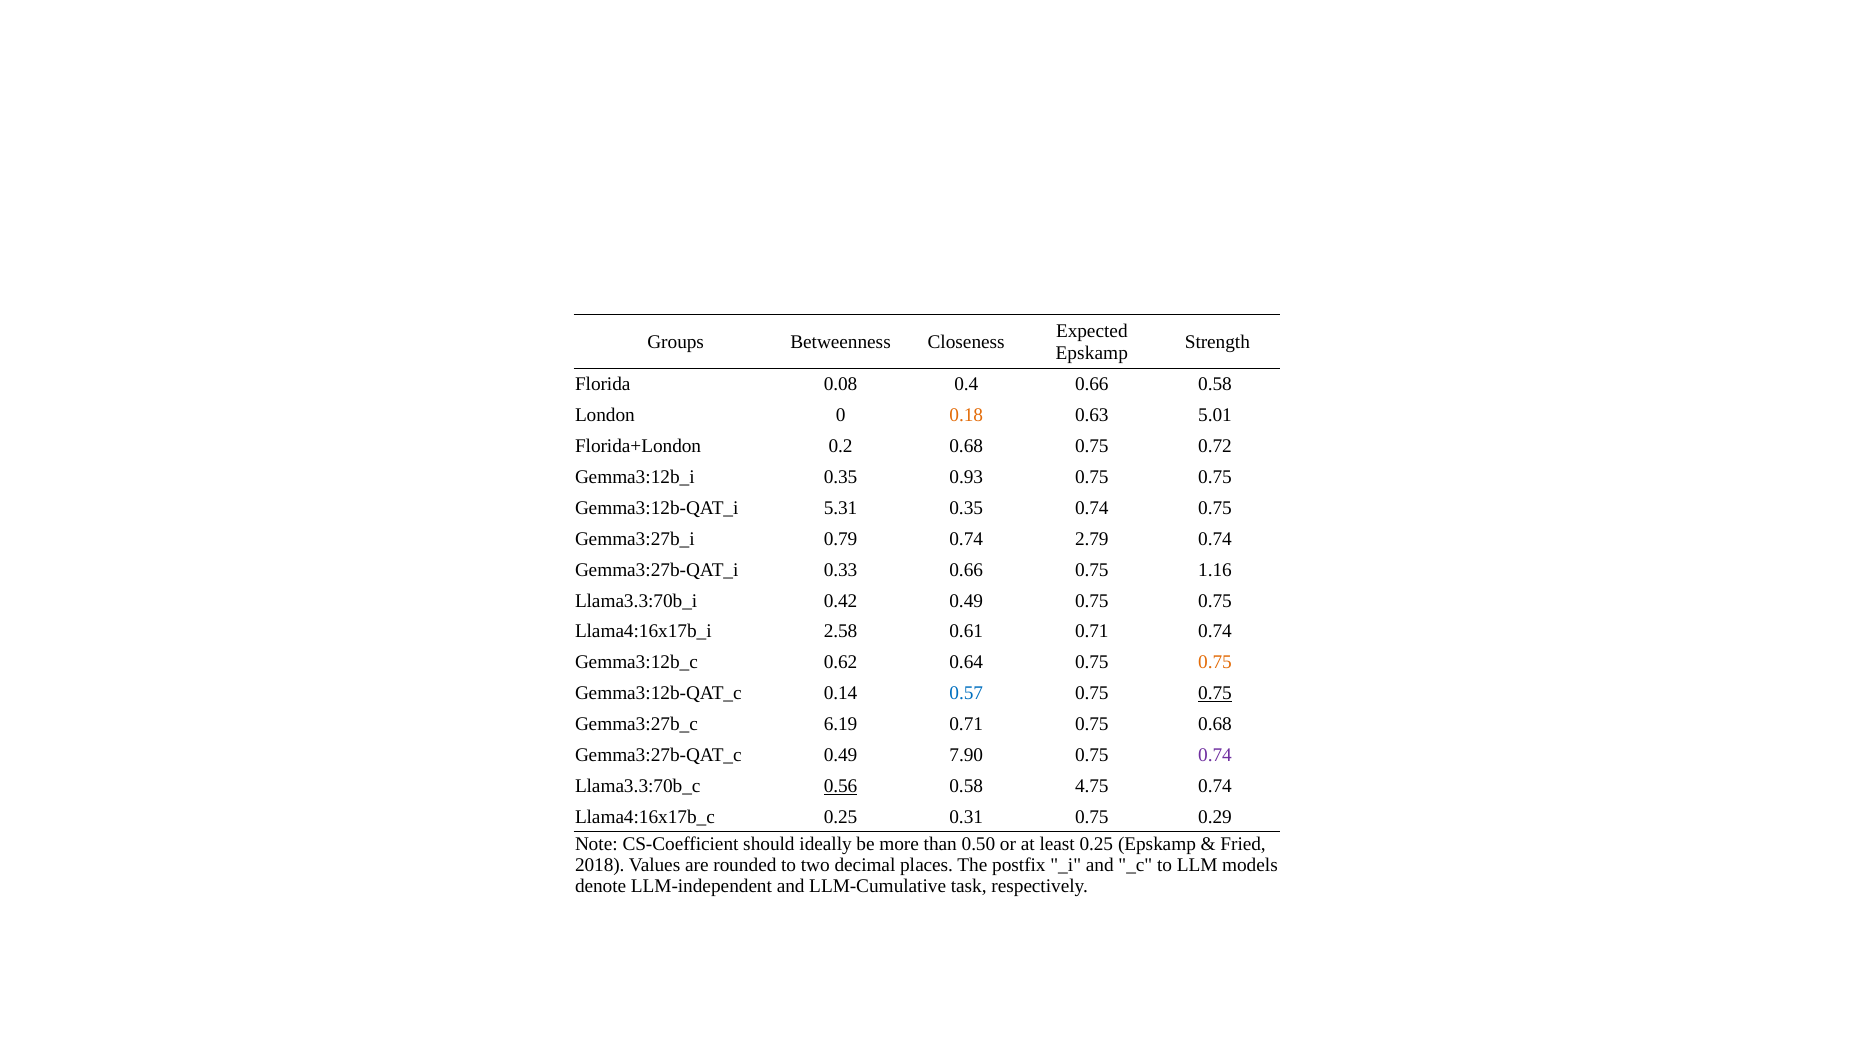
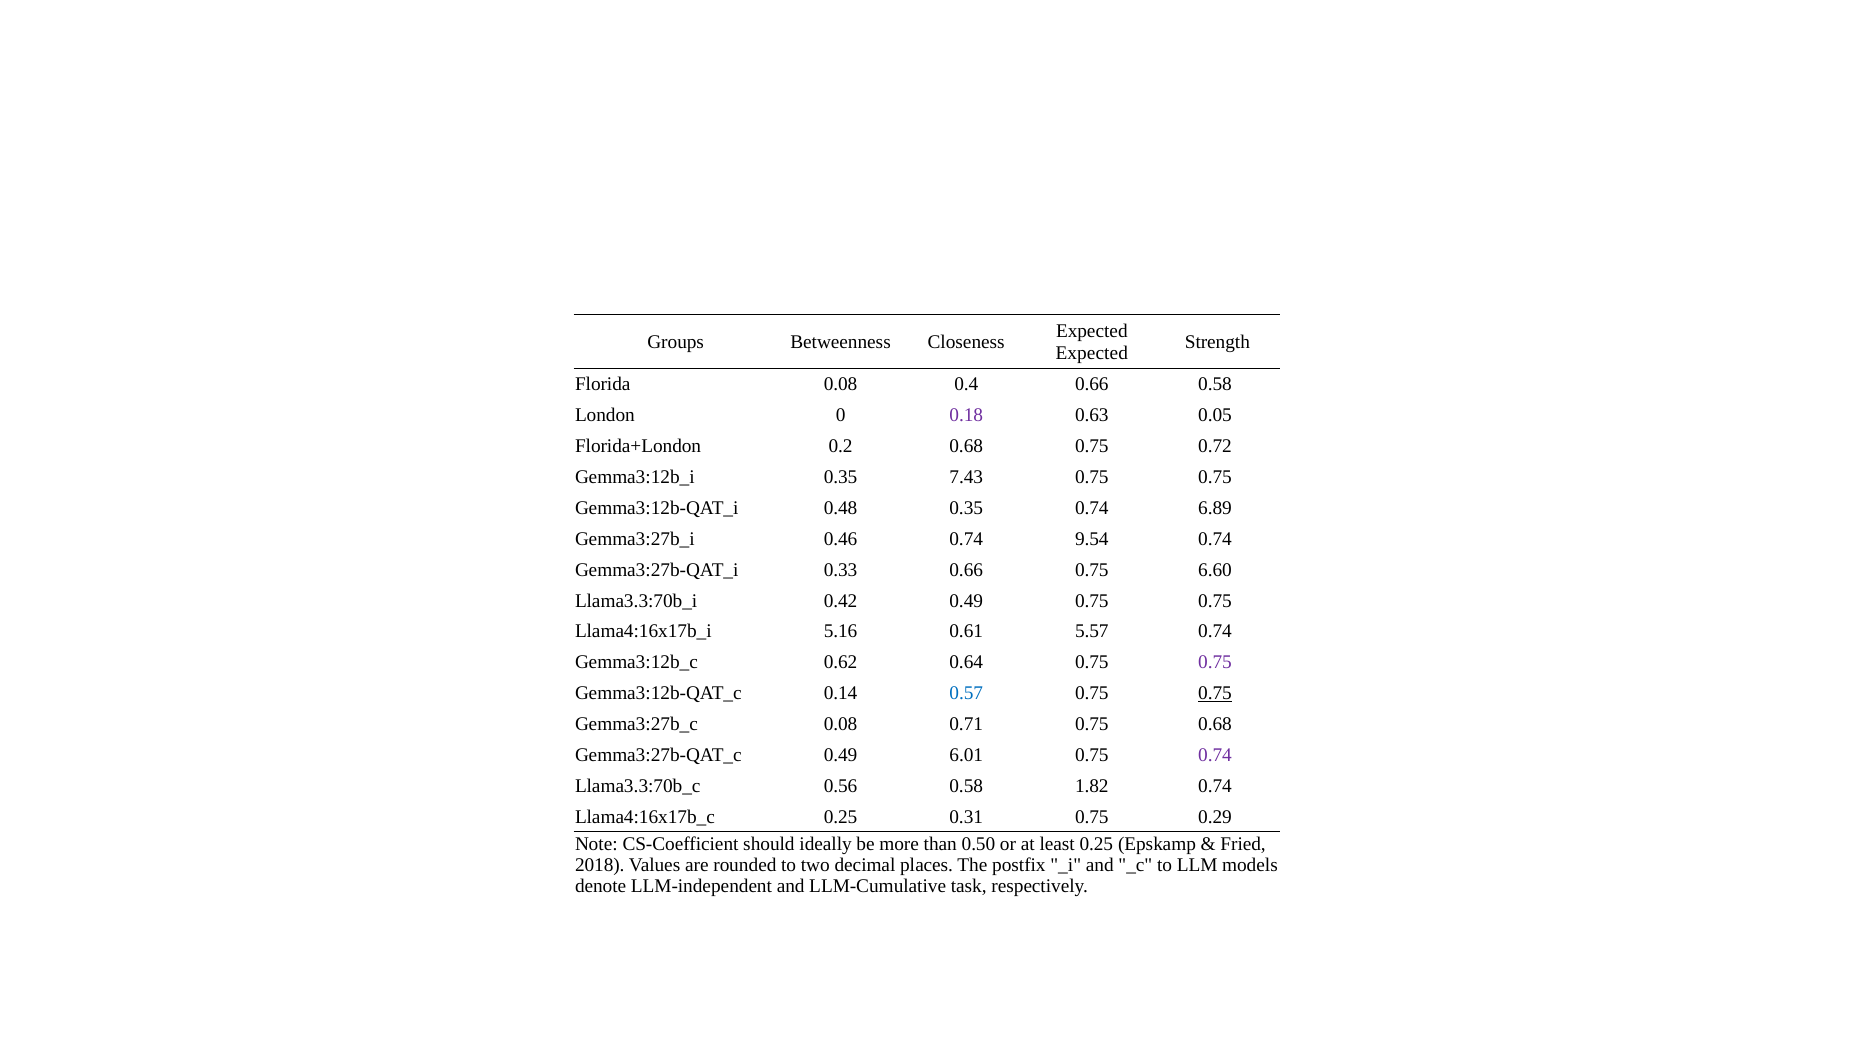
Epskamp at (1092, 353): Epskamp -> Expected
0.18 colour: orange -> purple
5.01: 5.01 -> 0.05
0.93: 0.93 -> 7.43
5.31: 5.31 -> 0.48
0.74 0.75: 0.75 -> 6.89
0.79: 0.79 -> 0.46
2.79: 2.79 -> 9.54
1.16: 1.16 -> 6.60
2.58: 2.58 -> 5.16
0.61 0.71: 0.71 -> 5.57
0.75 at (1215, 662) colour: orange -> purple
6.19 at (841, 724): 6.19 -> 0.08
7.90: 7.90 -> 6.01
0.56 underline: present -> none
4.75: 4.75 -> 1.82
